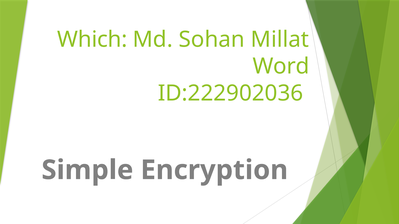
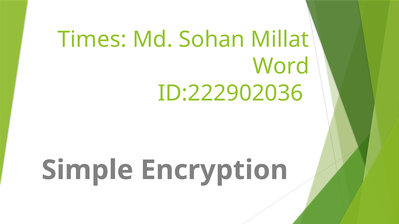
Which: Which -> Times
